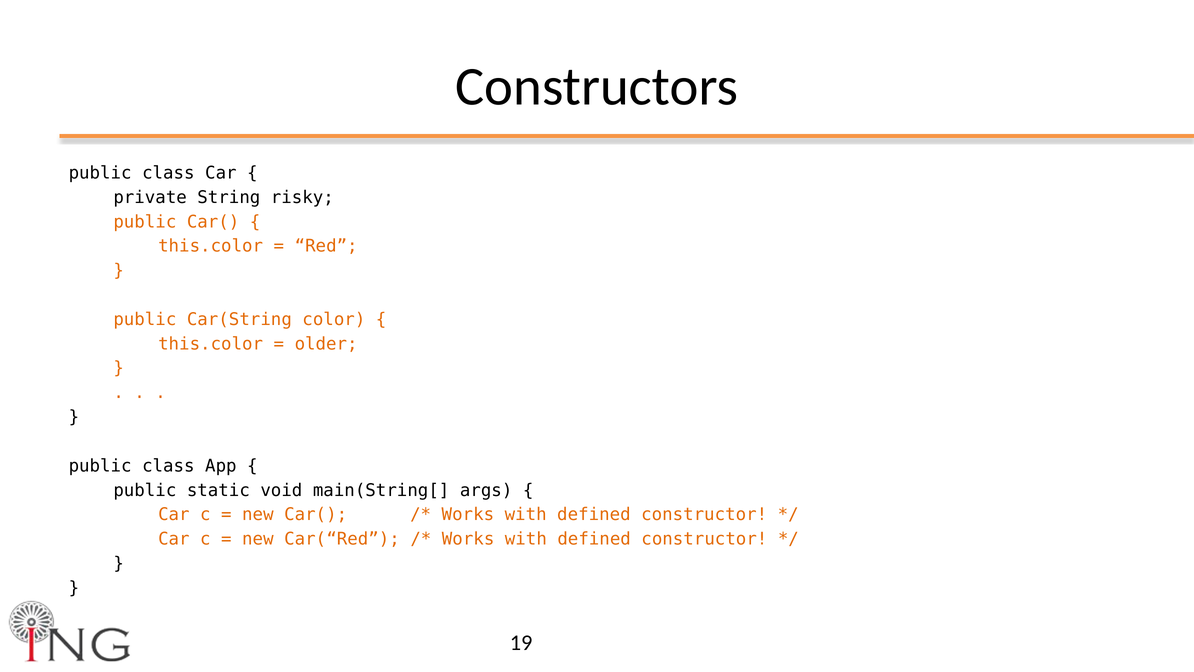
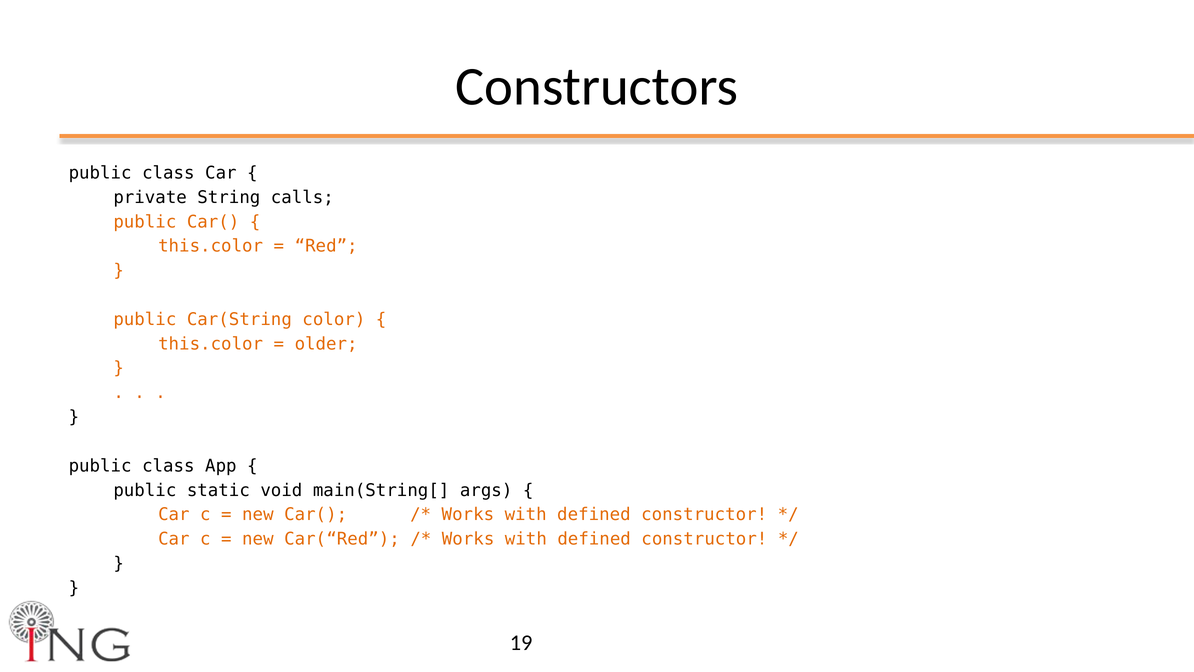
risky: risky -> calls
